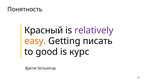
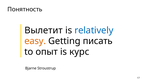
Красный: Красный -> Вылетит
relatively colour: purple -> blue
good: good -> опыт
